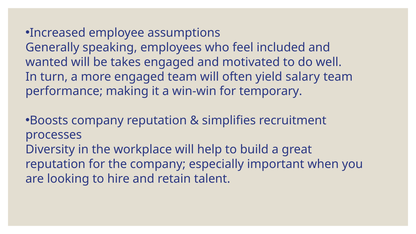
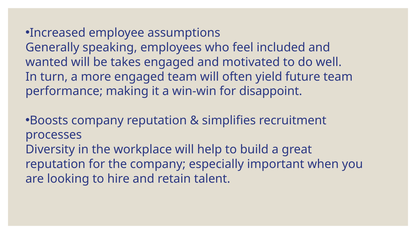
salary: salary -> future
temporary: temporary -> disappoint
